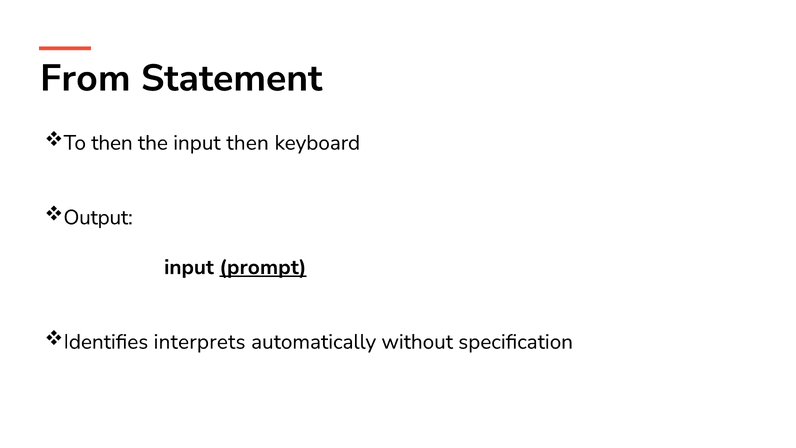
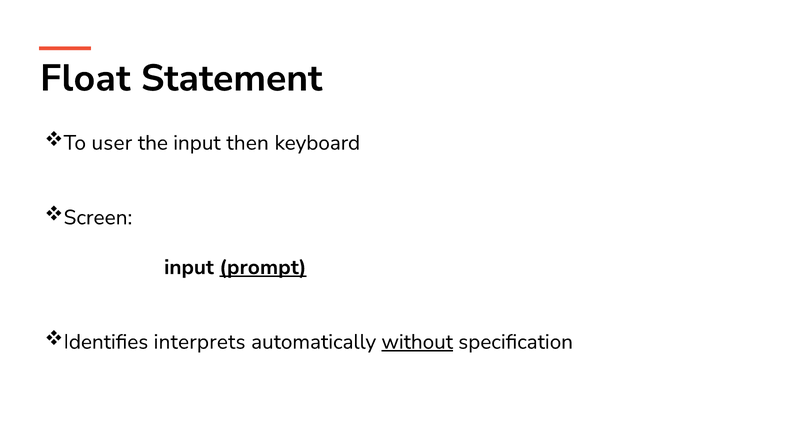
From: From -> Float
To then: then -> user
Output: Output -> Screen
without underline: none -> present
